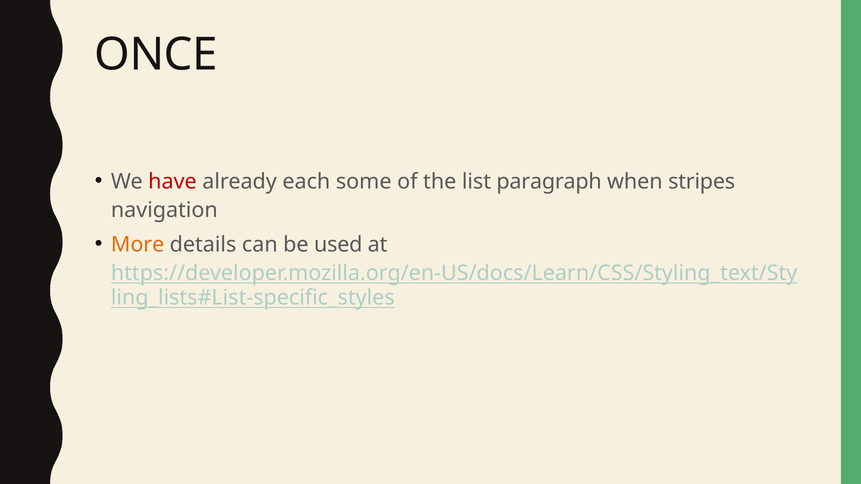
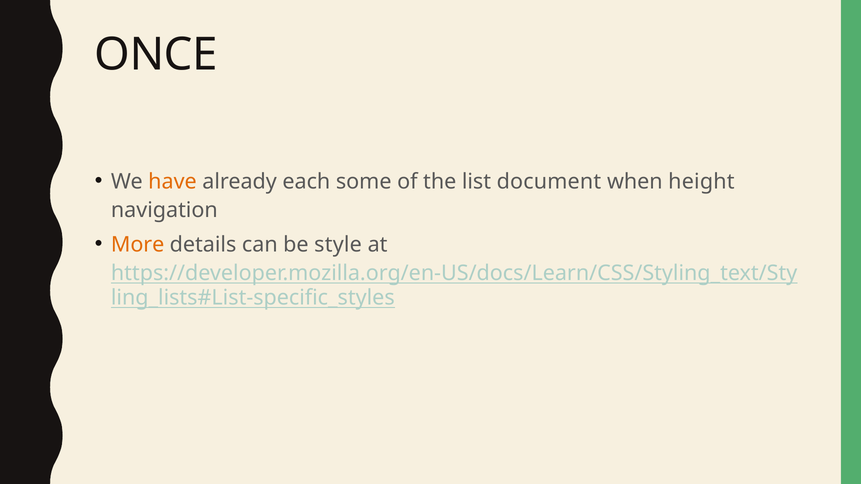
have colour: red -> orange
paragraph: paragraph -> document
stripes: stripes -> height
used: used -> style
